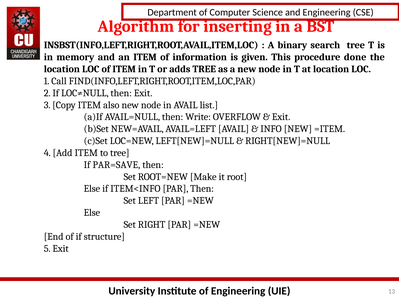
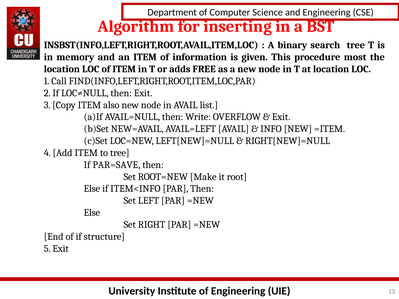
done: done -> most
adds TREE: TREE -> FREE
